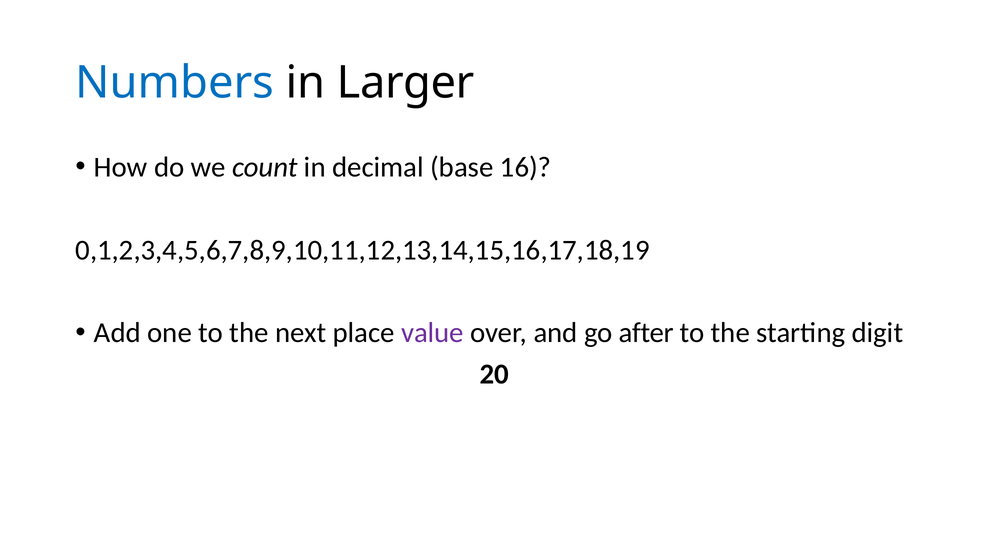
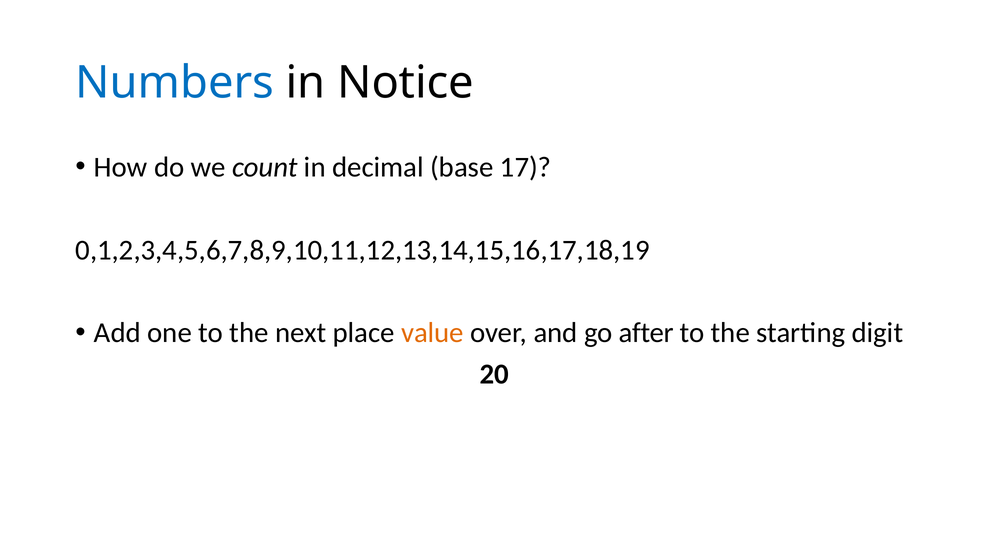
Larger: Larger -> Notice
16: 16 -> 17
value colour: purple -> orange
